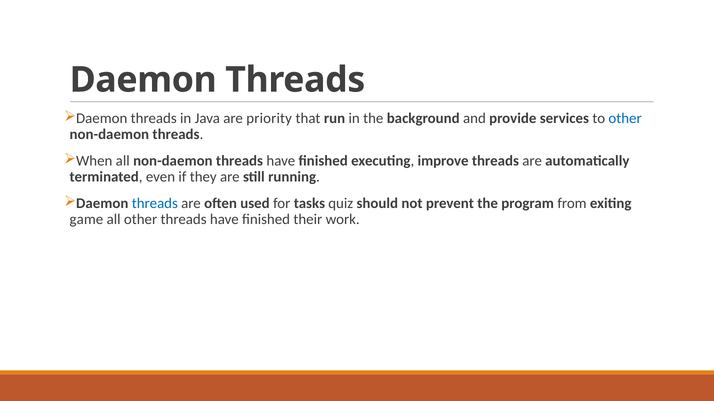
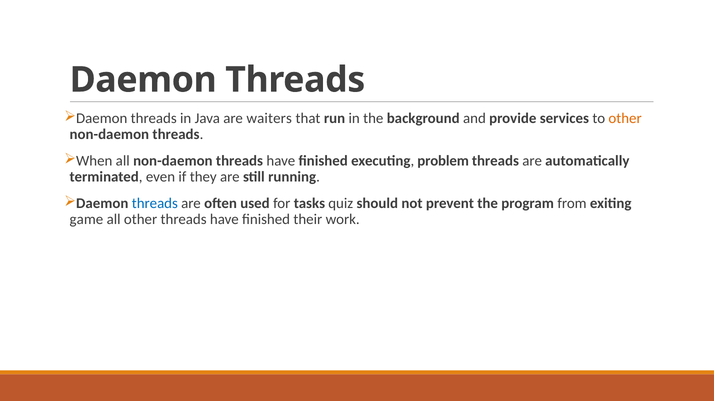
priority: priority -> waiters
other at (625, 119) colour: blue -> orange
improve: improve -> problem
